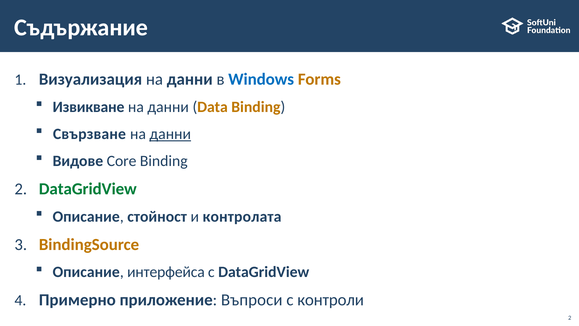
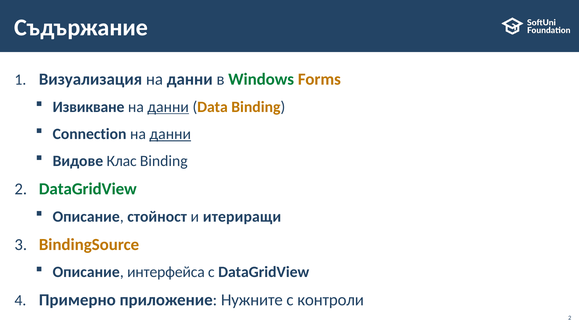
Windows colour: blue -> green
данни at (168, 107) underline: none -> present
Свързване: Свързване -> Connection
Core: Core -> Клас
контролата: контролата -> итериращи
Въпроси: Въпроси -> Нужните
